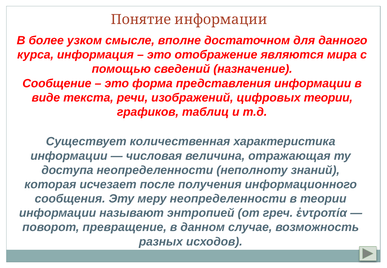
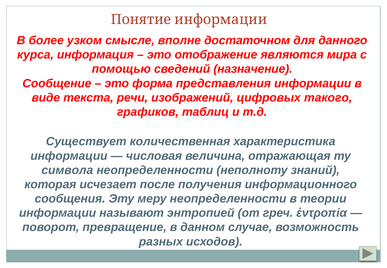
цифровых теории: теории -> такого
доступа: доступа -> символа
